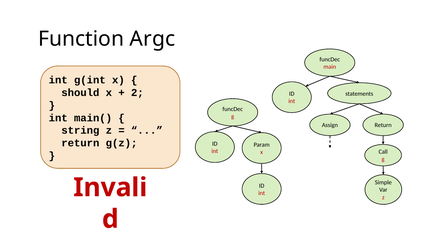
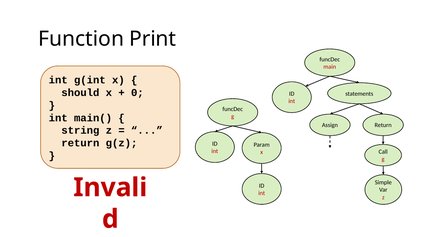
Argc: Argc -> Print
2: 2 -> 0
